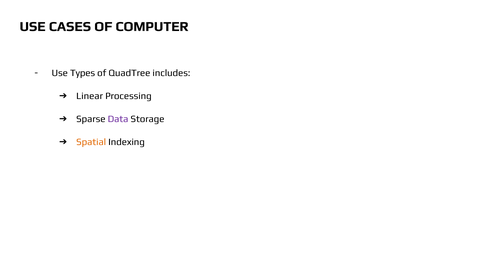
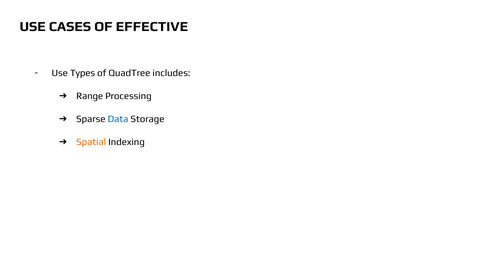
COMPUTER: COMPUTER -> EFFECTIVE
Linear: Linear -> Range
Data colour: purple -> blue
